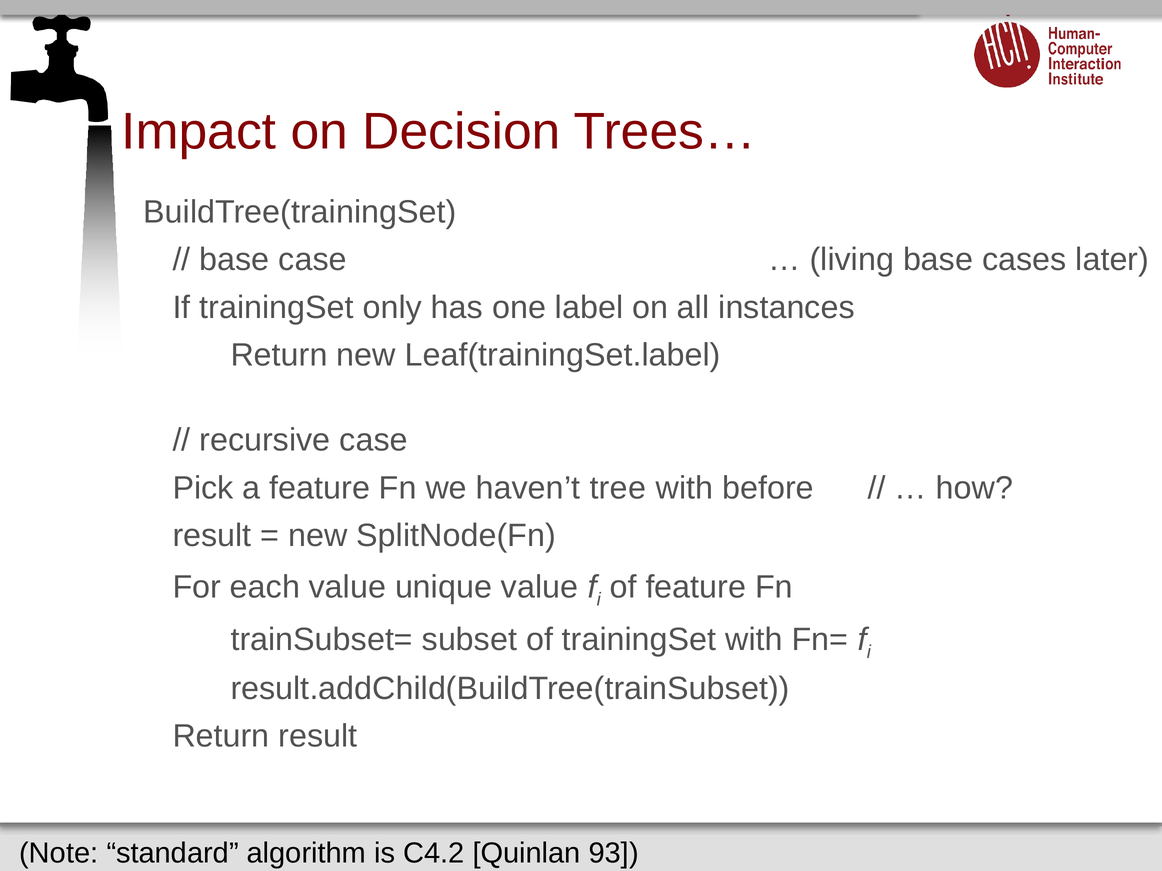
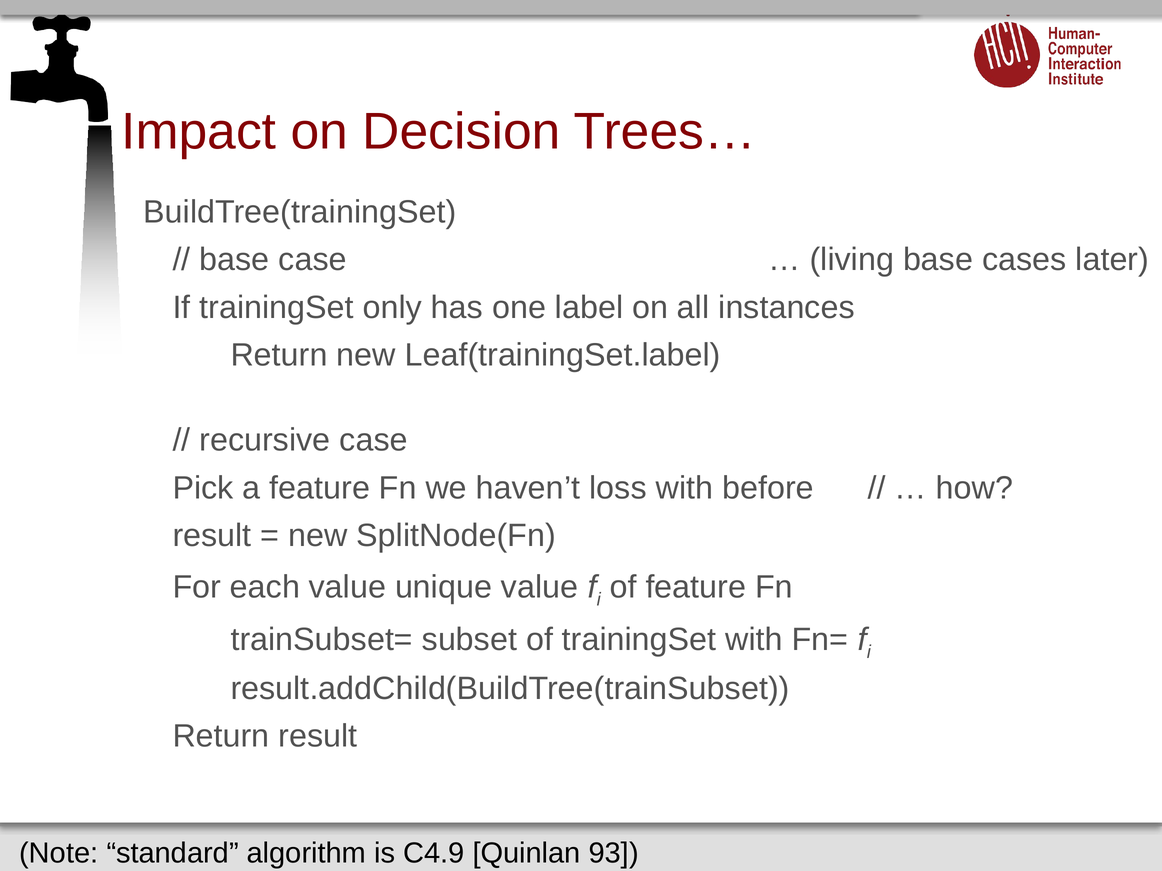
tree: tree -> loss
C4.2: C4.2 -> C4.9
